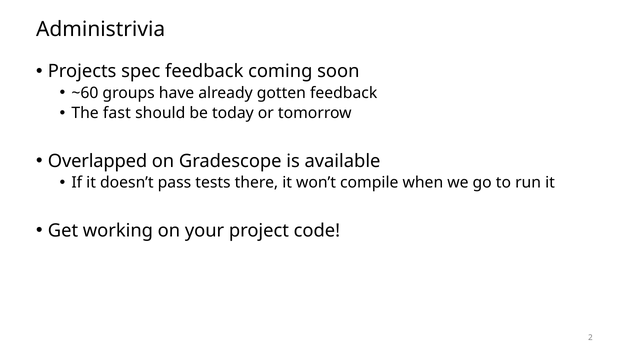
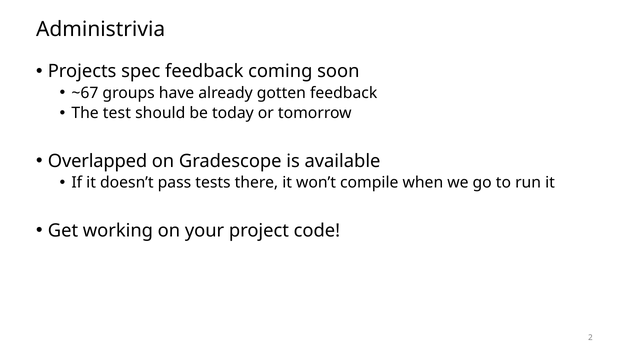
~60: ~60 -> ~67
fast: fast -> test
